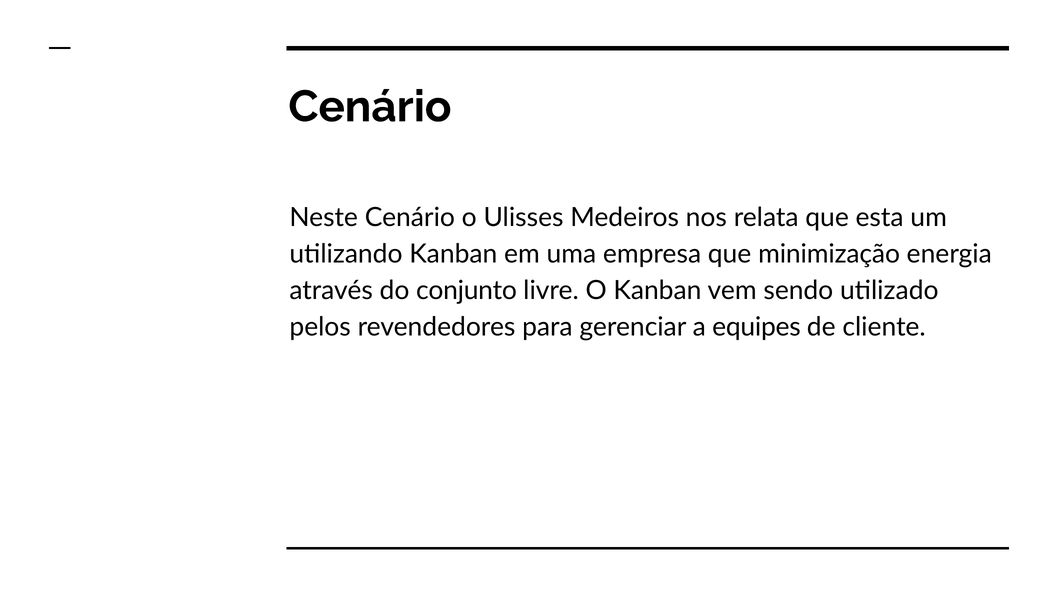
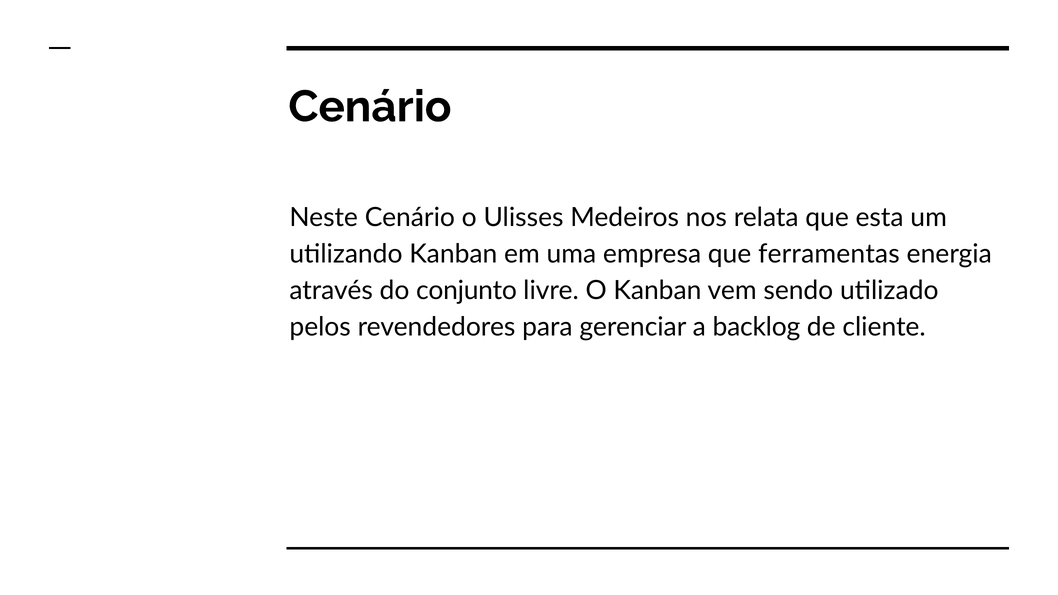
minimização: minimização -> ferramentas
equipes: equipes -> backlog
